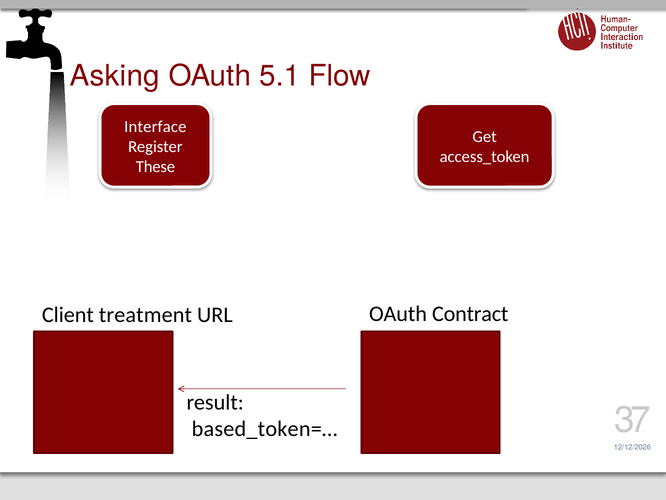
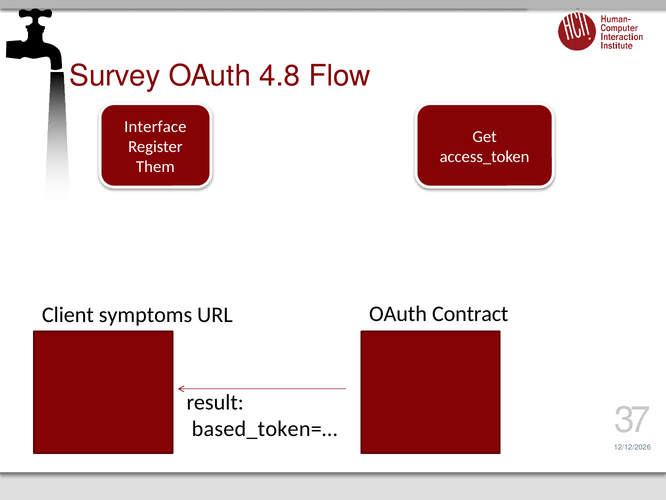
Asking: Asking -> Survey
5.1: 5.1 -> 4.8
These: These -> Them
treatment: treatment -> symptoms
